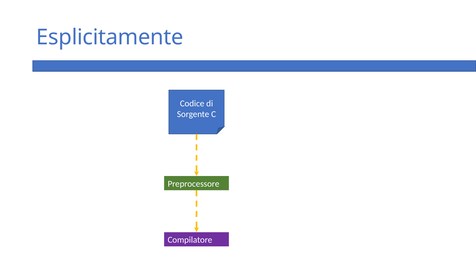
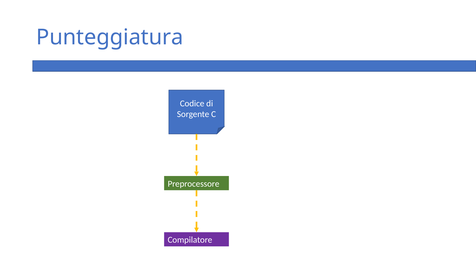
Esplicitamente: Esplicitamente -> Punteggiatura
